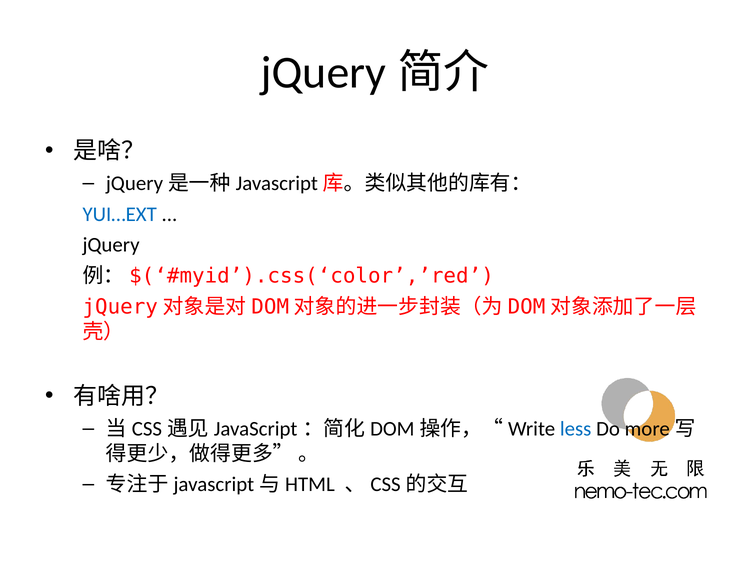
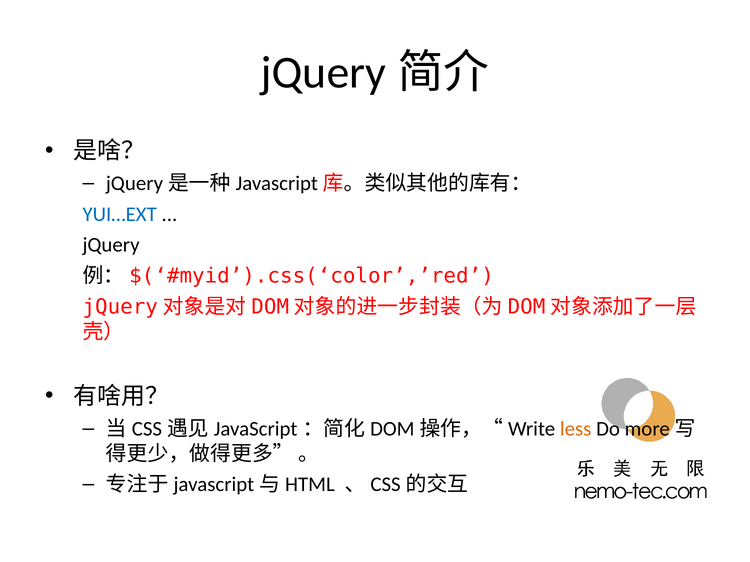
less colour: blue -> orange
